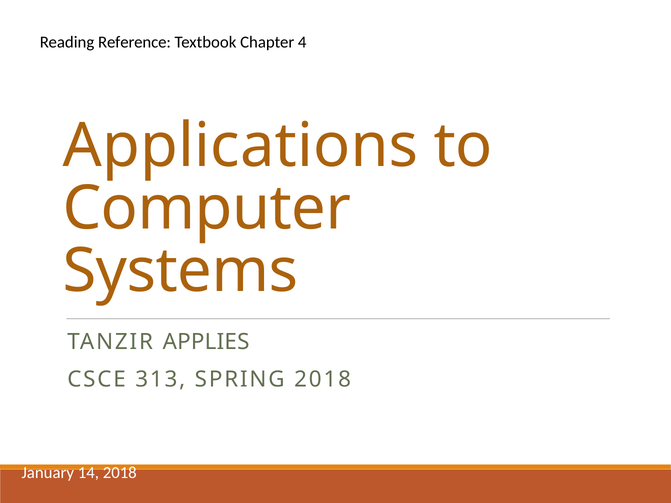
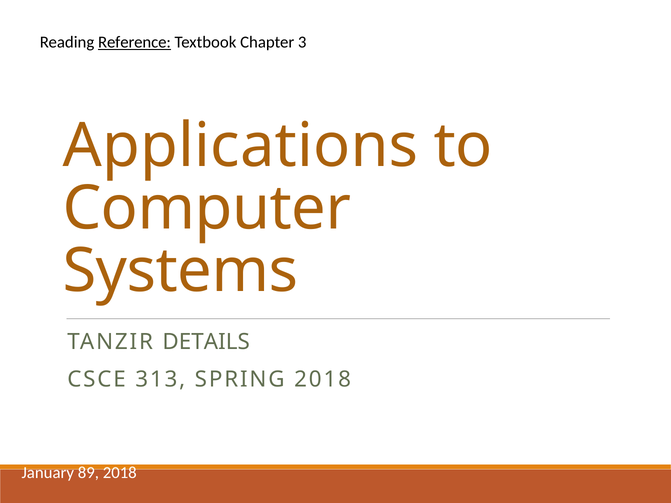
Reference underline: none -> present
4: 4 -> 3
APPLIES: APPLIES -> DETAILS
14: 14 -> 89
